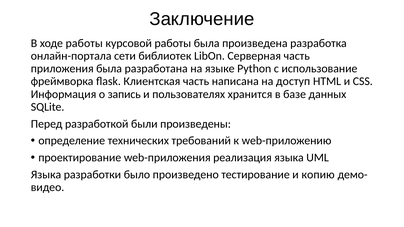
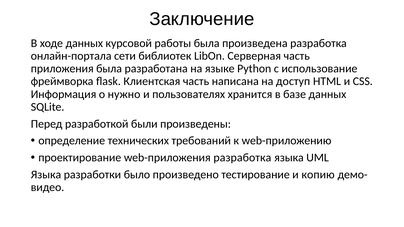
ходе работы: работы -> данных
запись: запись -> нужно
web-приложения реализация: реализация -> разработка
